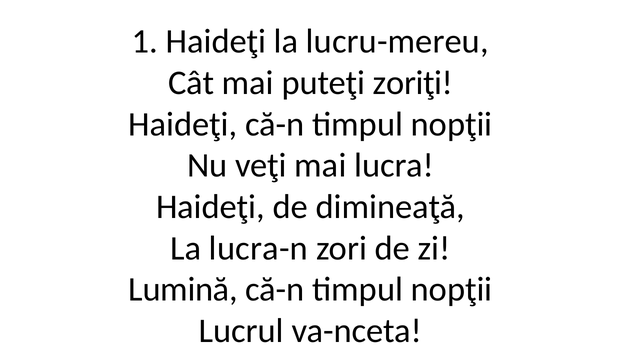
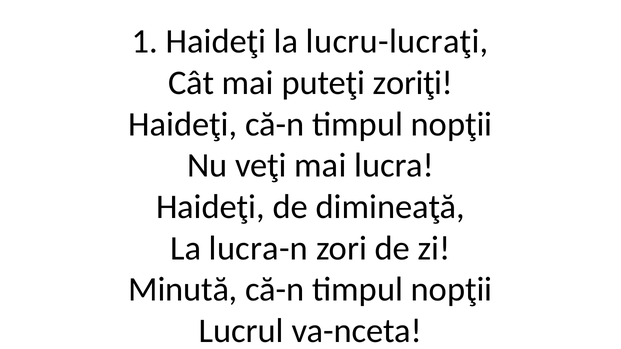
lucru-mereu: lucru-mereu -> lucru-lucraţi
Lumină: Lumină -> Minută
